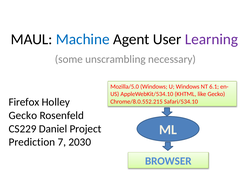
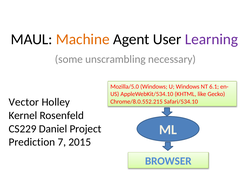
Machine colour: blue -> orange
Firefox: Firefox -> Vector
Gecko at (23, 115): Gecko -> Kernel
2030: 2030 -> 2015
